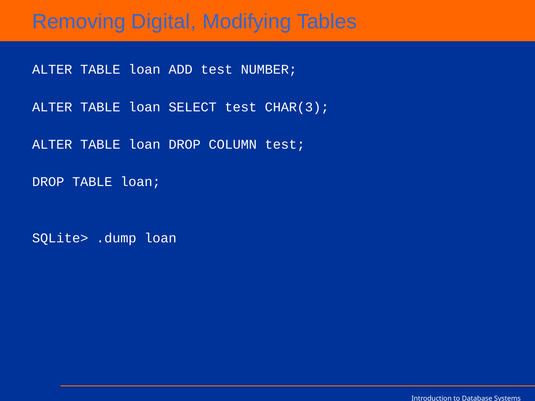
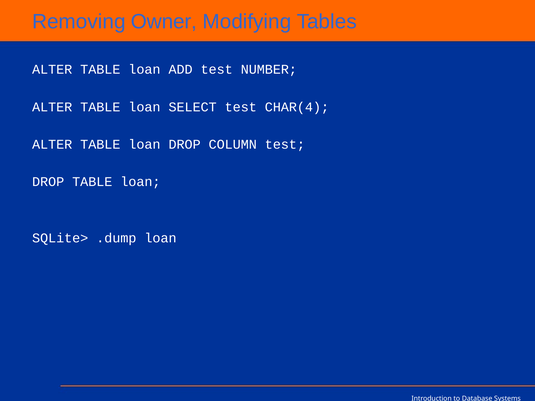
Digital: Digital -> Owner
CHAR(3: CHAR(3 -> CHAR(4
